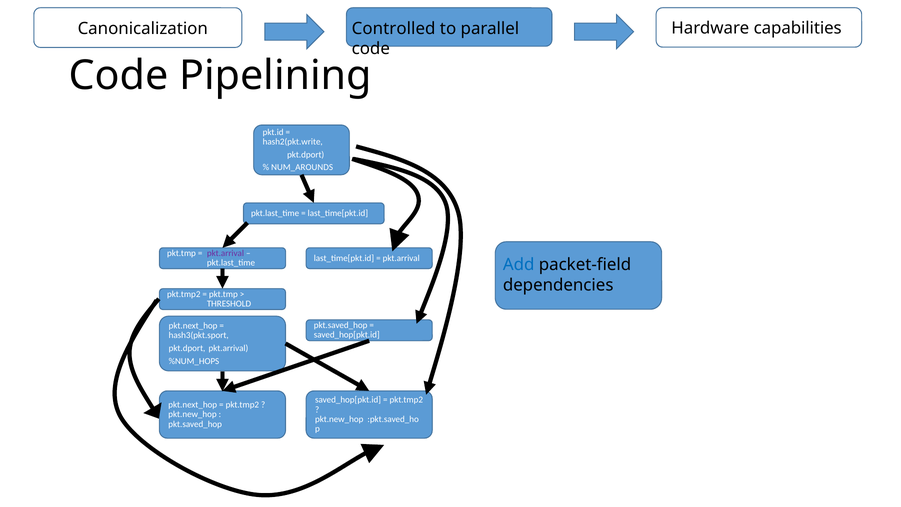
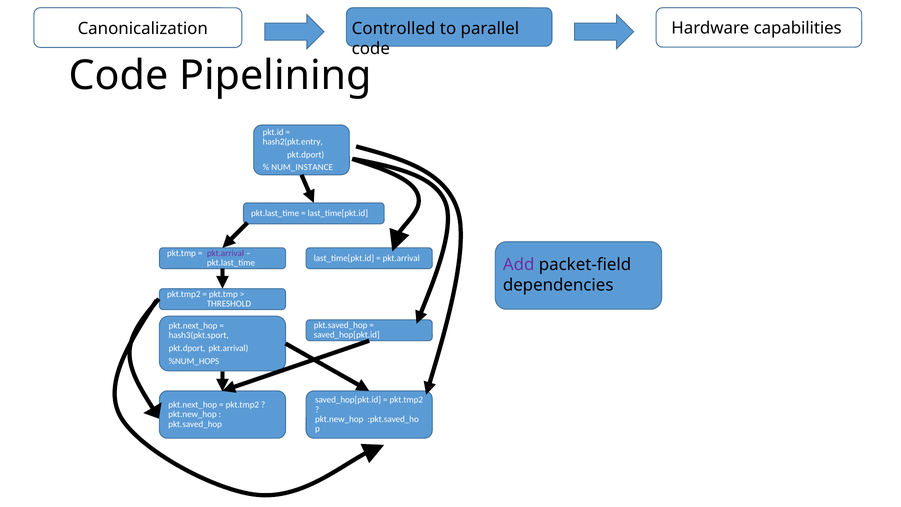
hash2(pkt.write: hash2(pkt.write -> hash2(pkt.entry
NUM_AROUNDS: NUM_AROUNDS -> NUM_INSTANCE
Add colour: blue -> purple
